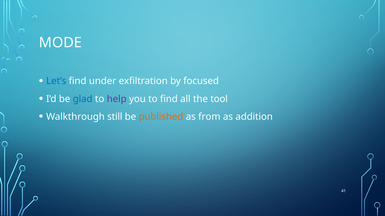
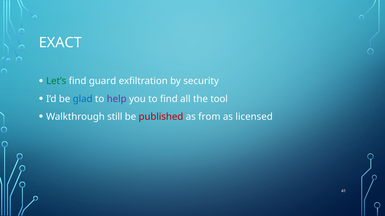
MODE: MODE -> EXACT
Let’s colour: blue -> green
under: under -> guard
focused: focused -> security
published colour: orange -> red
addition: addition -> licensed
